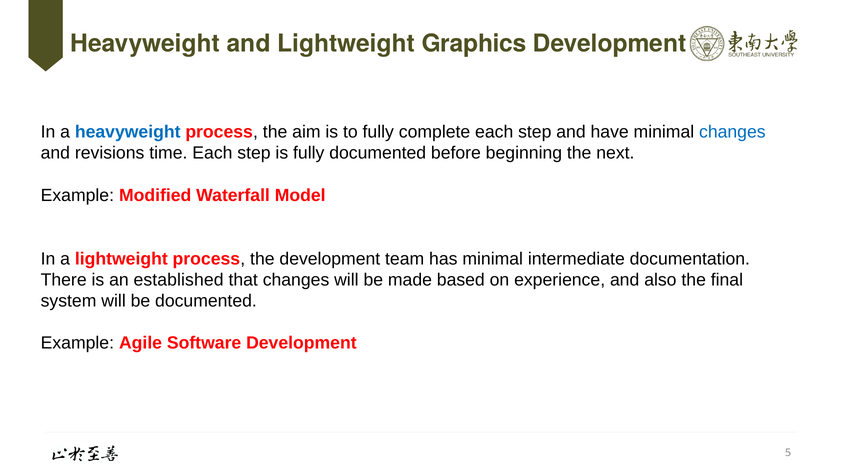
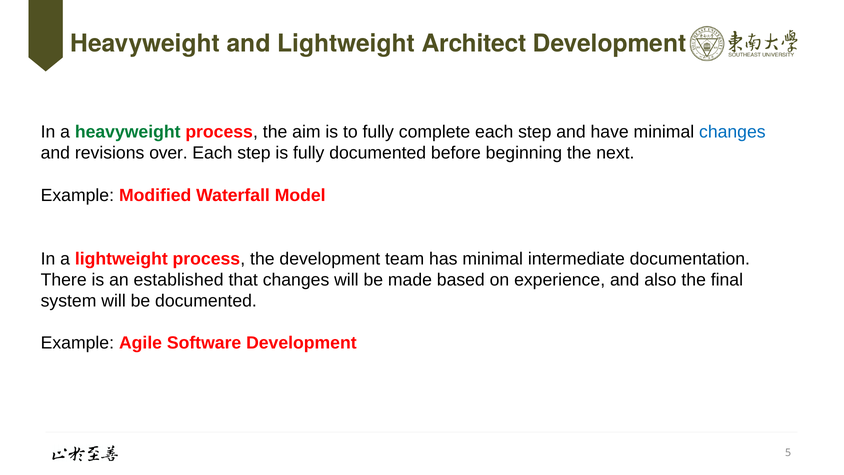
Graphics: Graphics -> Architect
heavyweight at (128, 132) colour: blue -> green
time: time -> over
